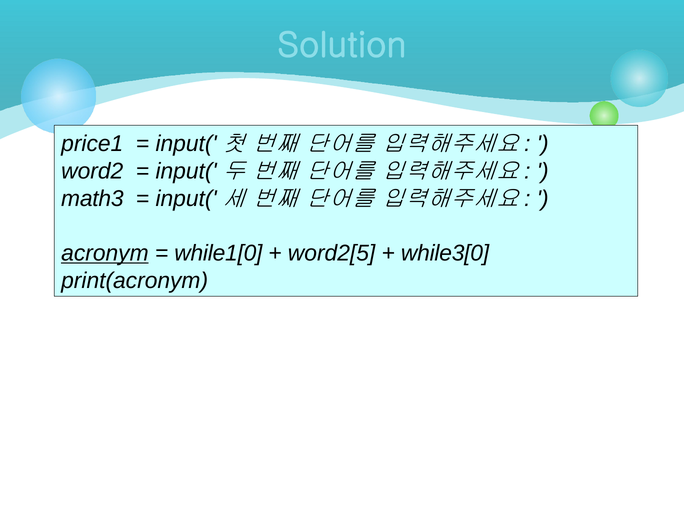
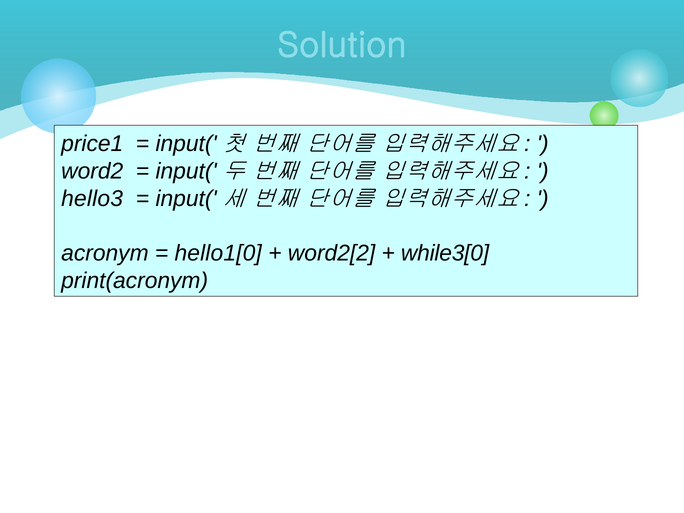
math3: math3 -> hello3
acronym underline: present -> none
while1[0: while1[0 -> hello1[0
word2[5: word2[5 -> word2[2
